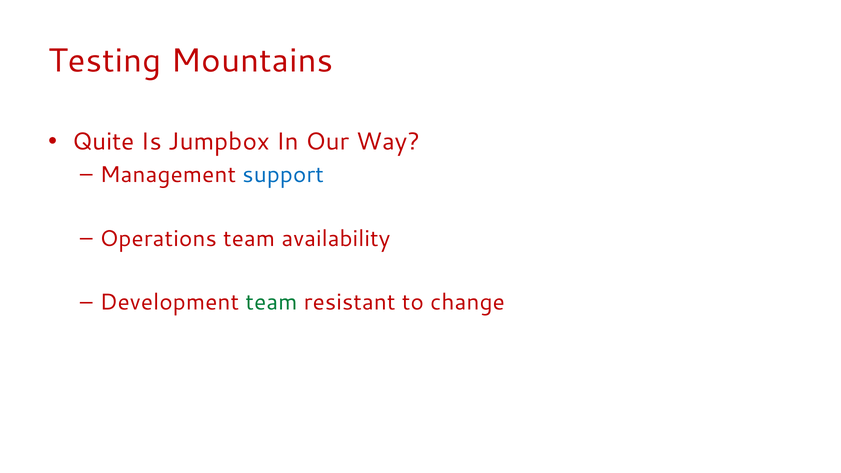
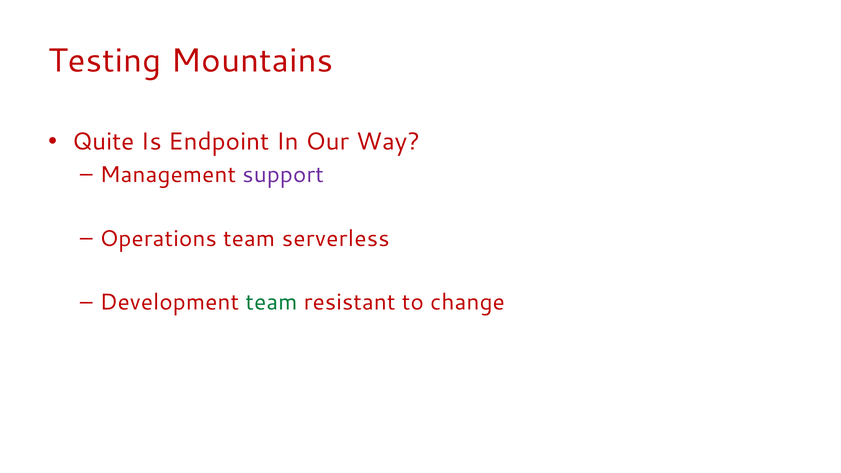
Jumpbox: Jumpbox -> Endpoint
support colour: blue -> purple
availability: availability -> serverless
